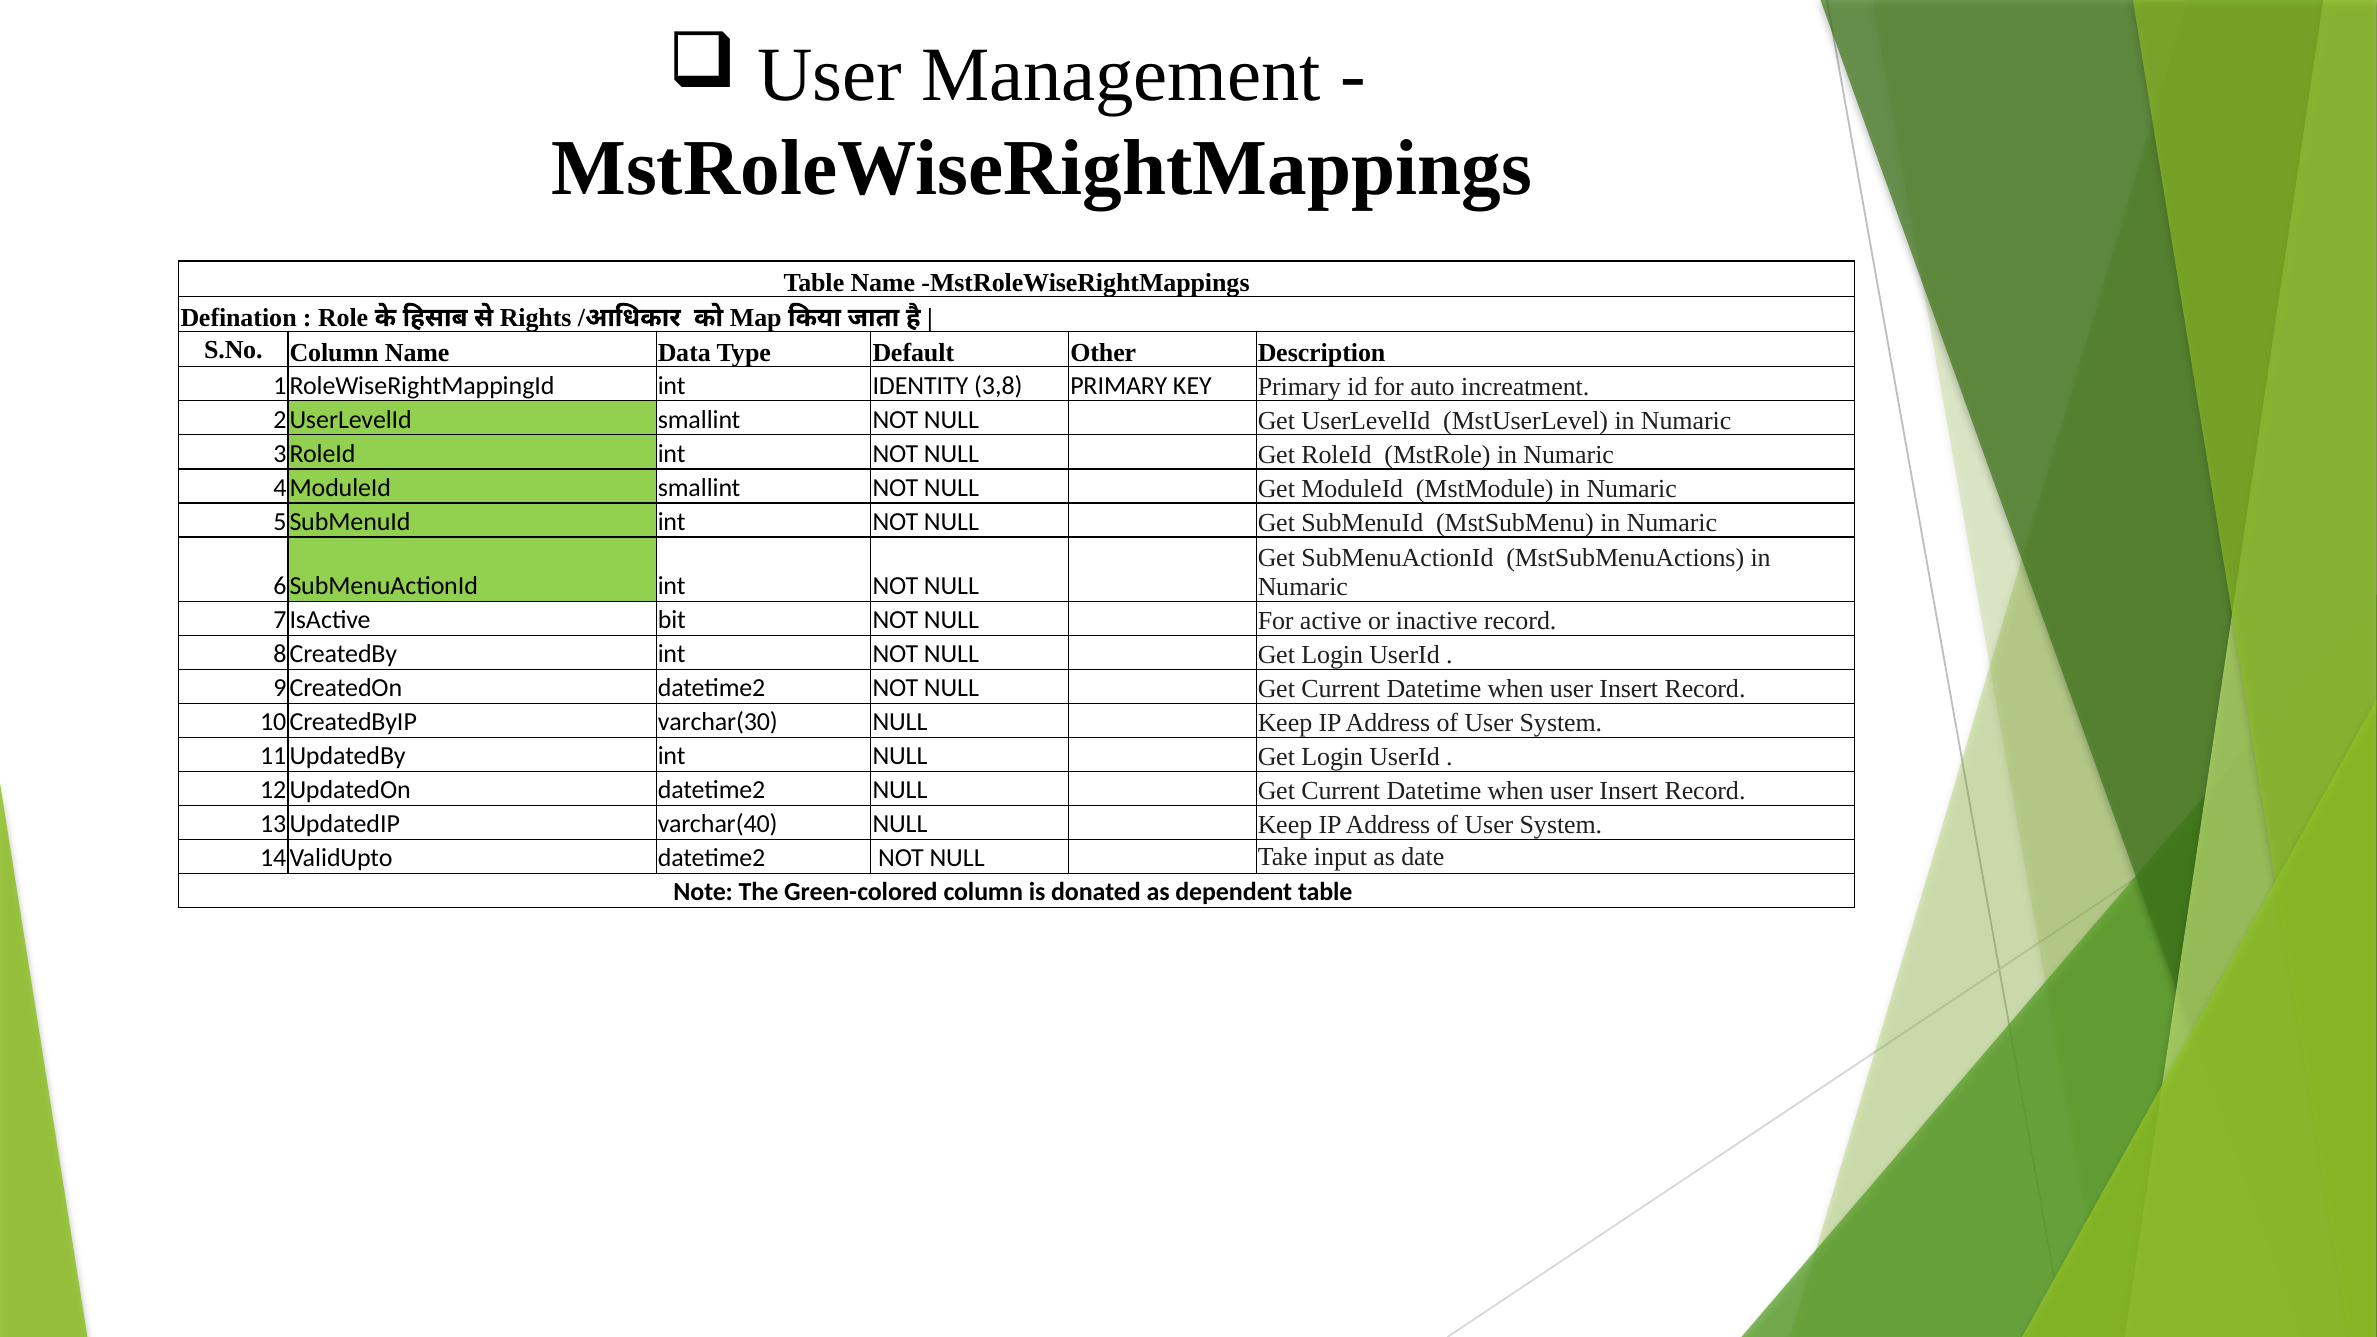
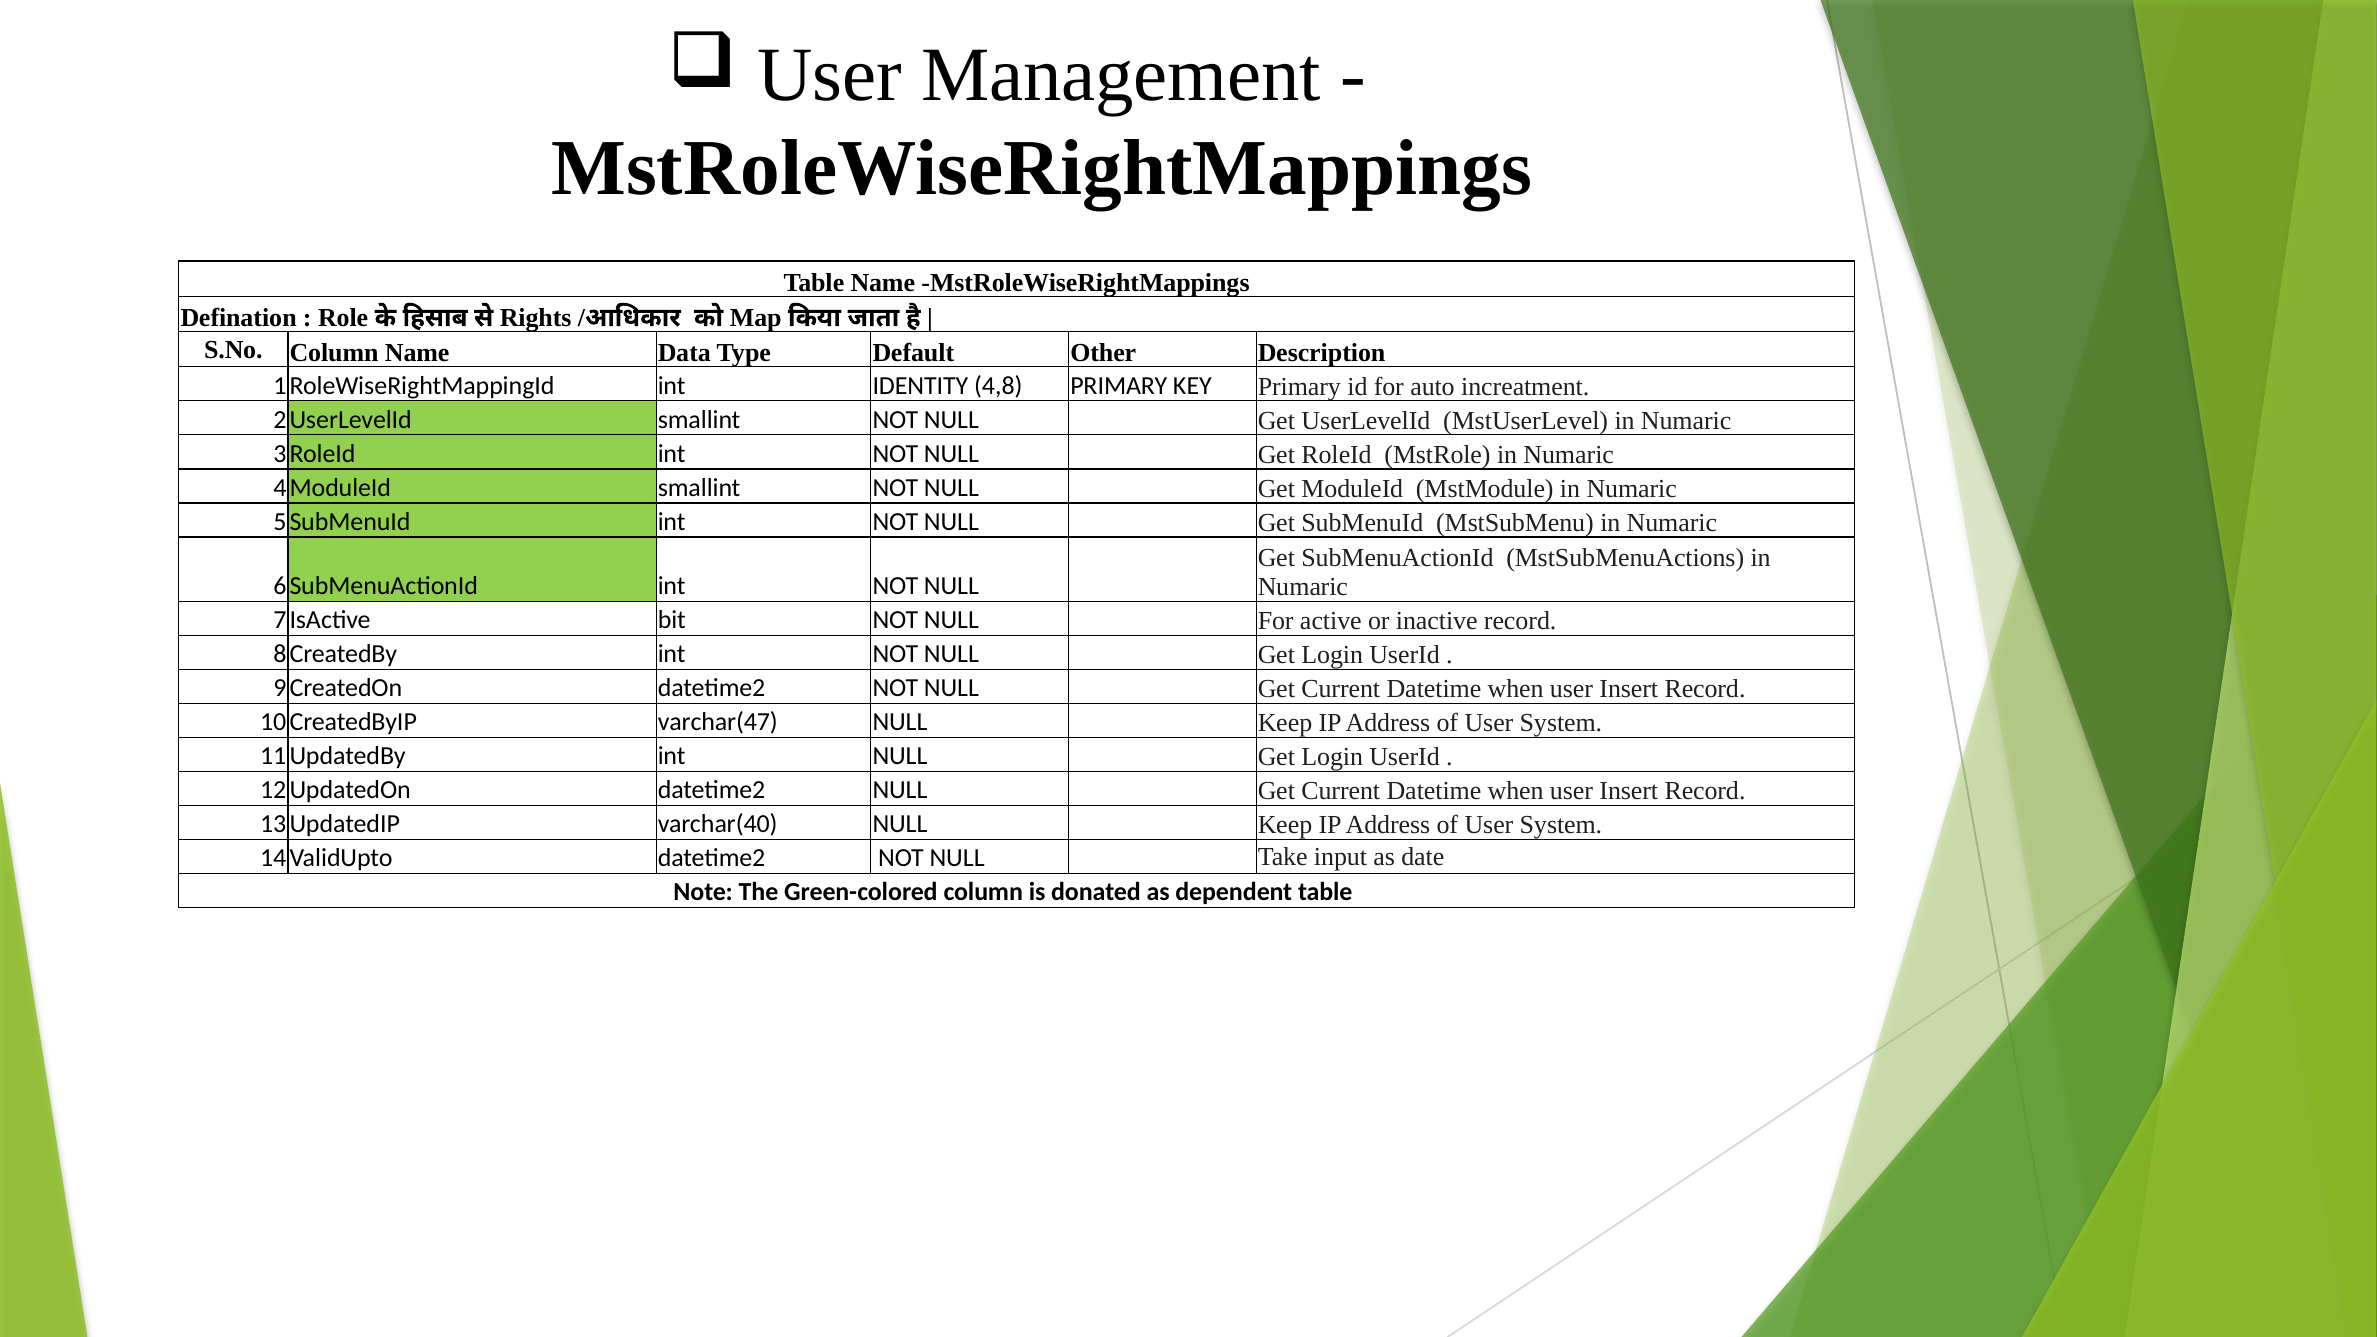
3,8: 3,8 -> 4,8
varchar(30: varchar(30 -> varchar(47
